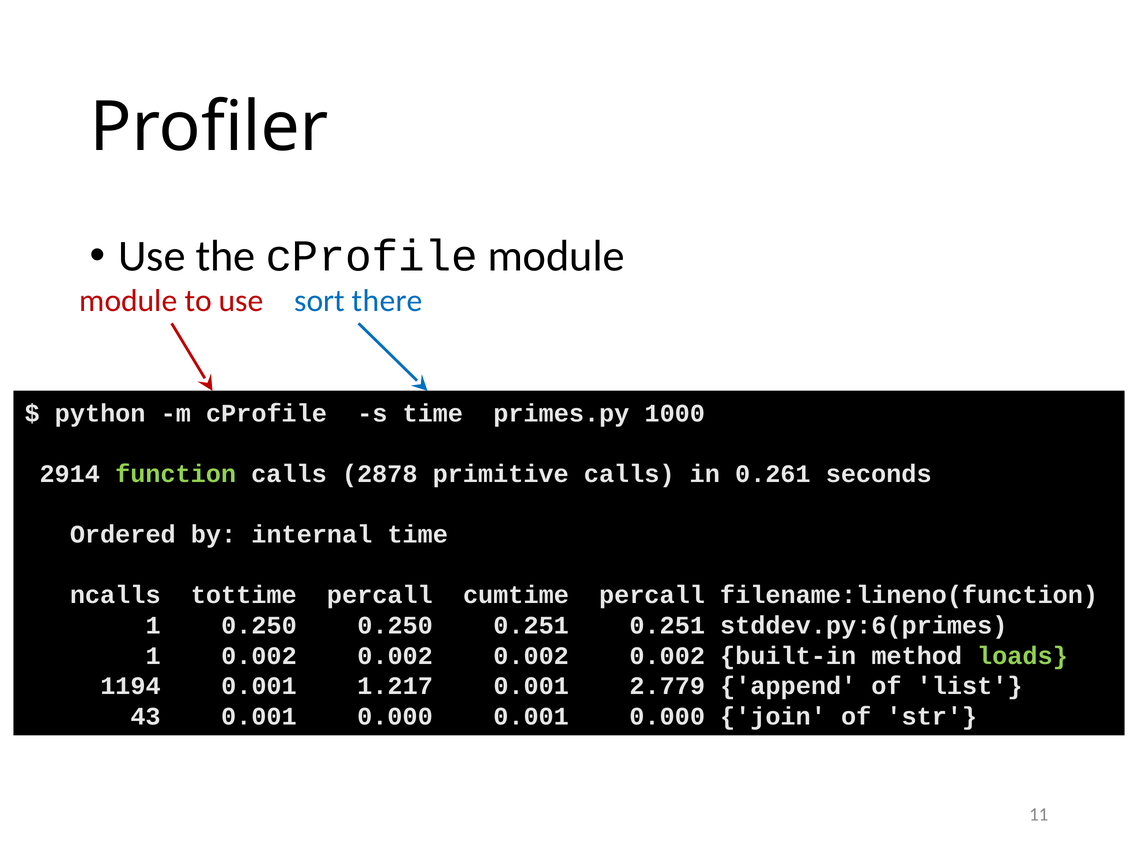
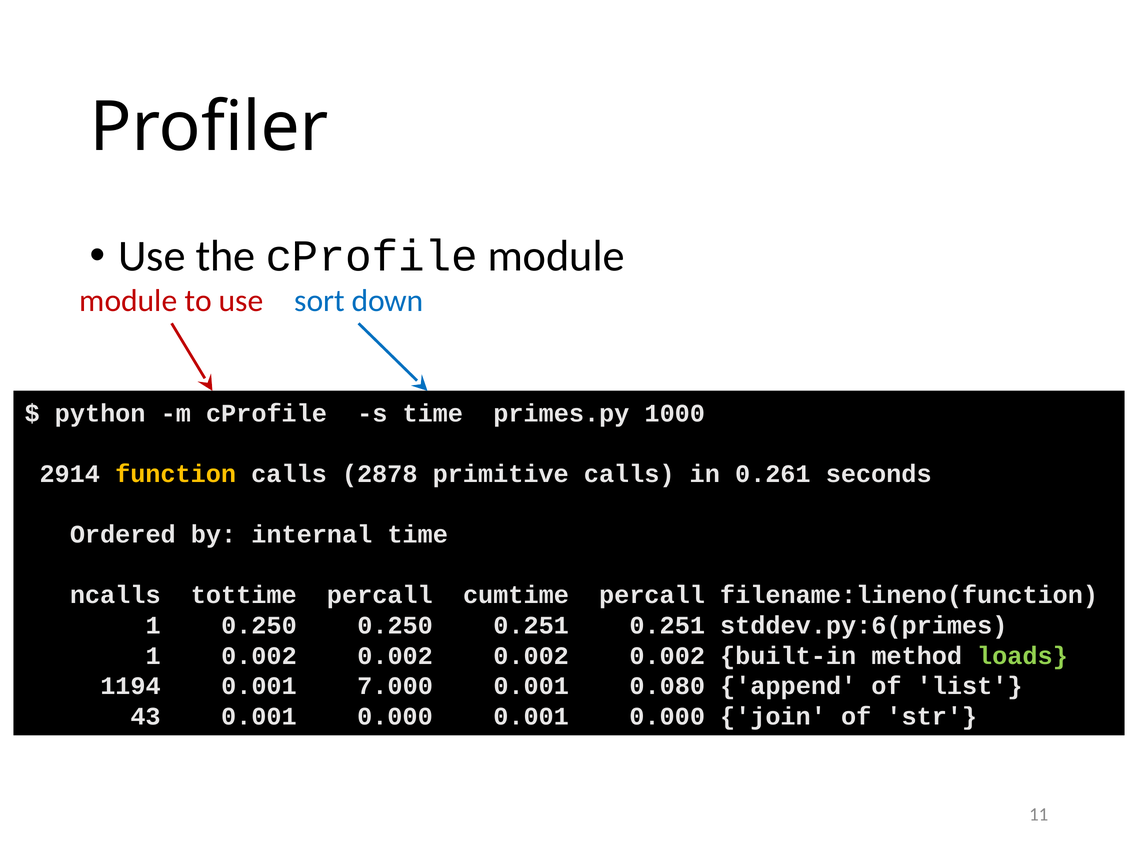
there: there -> down
function colour: light green -> yellow
1.217: 1.217 -> 7.000
2.779: 2.779 -> 0.080
